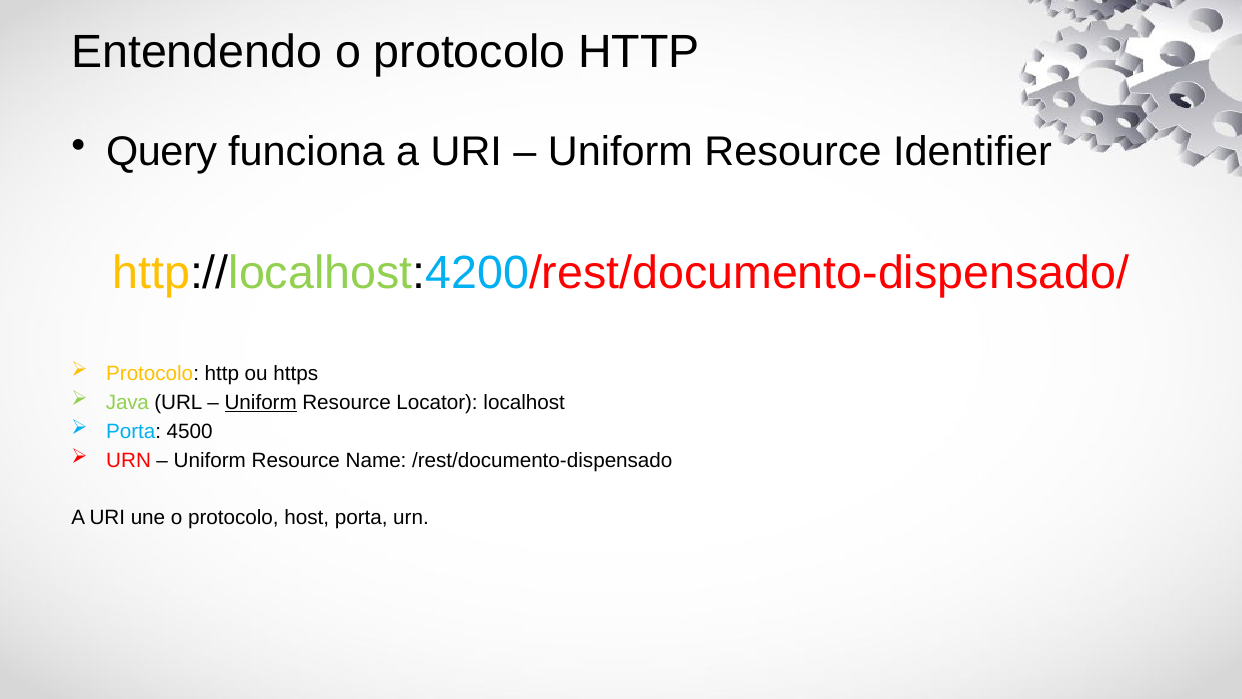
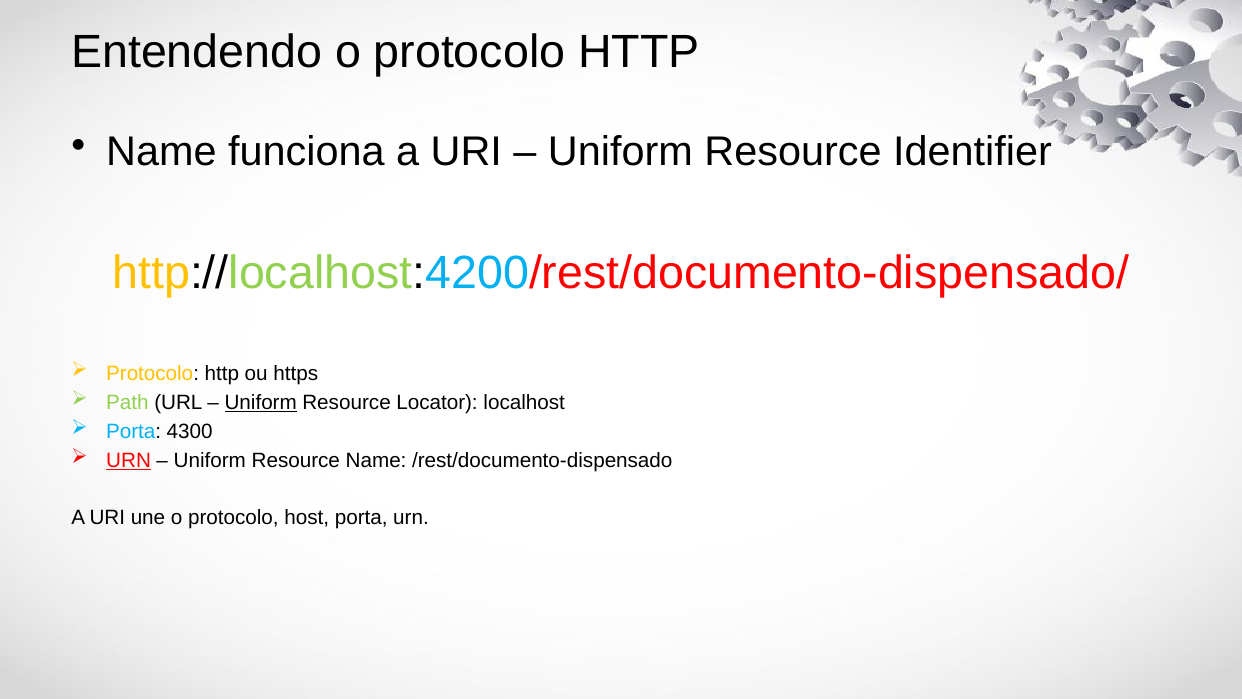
Query at (162, 152): Query -> Name
Java: Java -> Path
4500: 4500 -> 4300
URN at (129, 460) underline: none -> present
